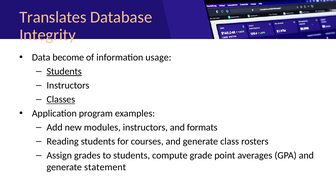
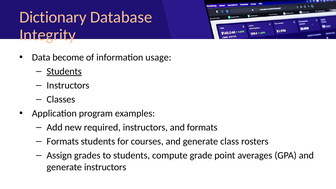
Translates: Translates -> Dictionary
Classes underline: present -> none
modules: modules -> required
Reading at (63, 141): Reading -> Formats
generate statement: statement -> instructors
